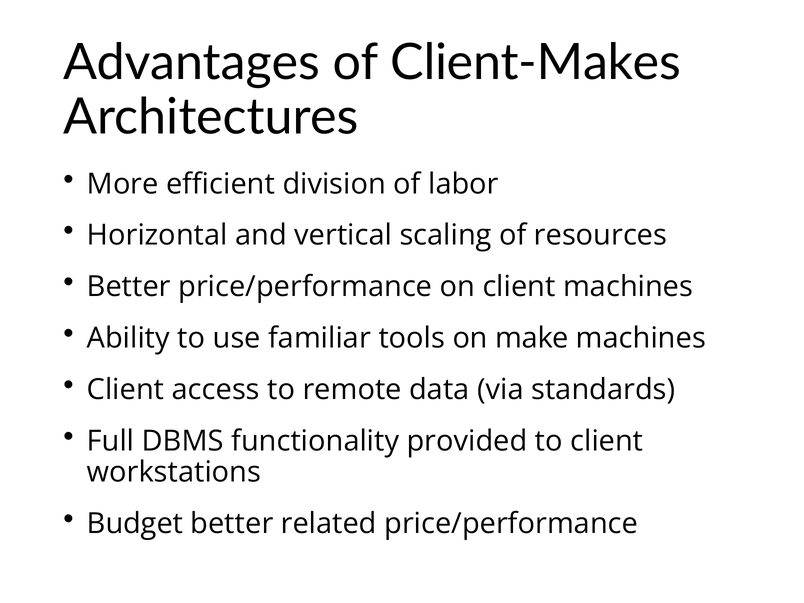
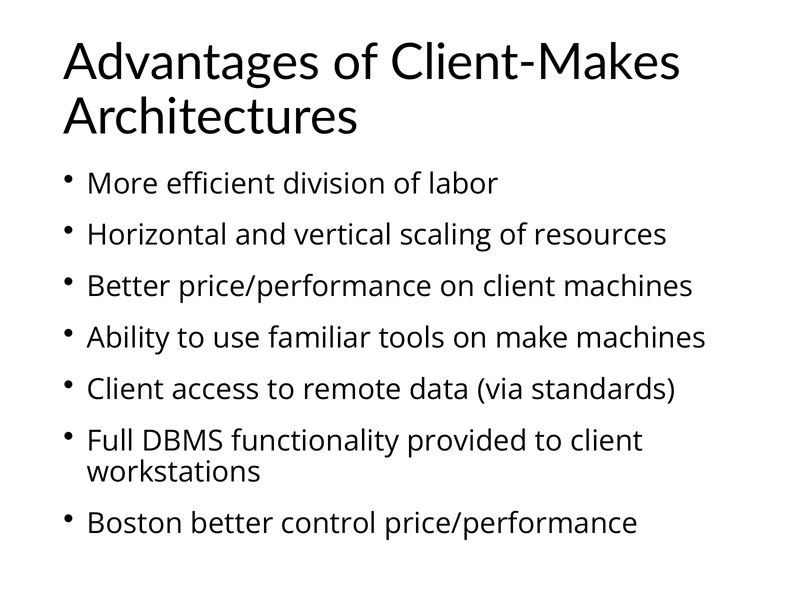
Budget: Budget -> Boston
related: related -> control
